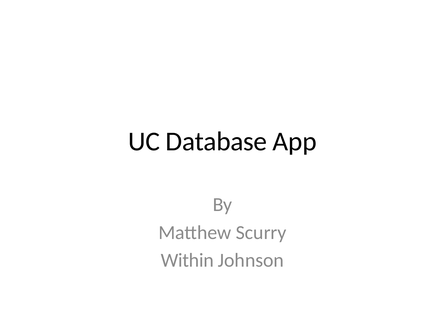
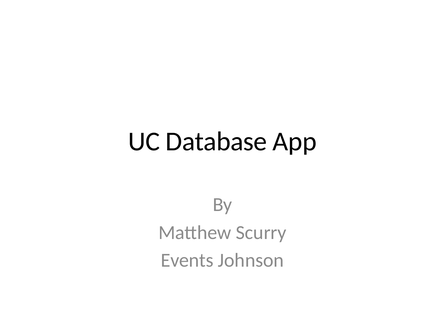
Within: Within -> Events
